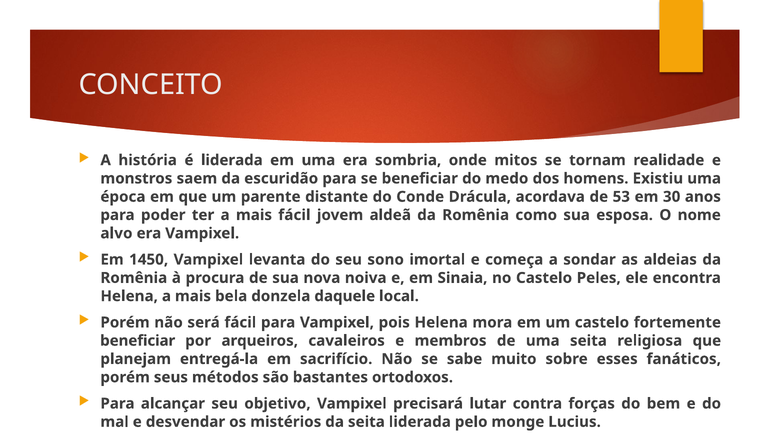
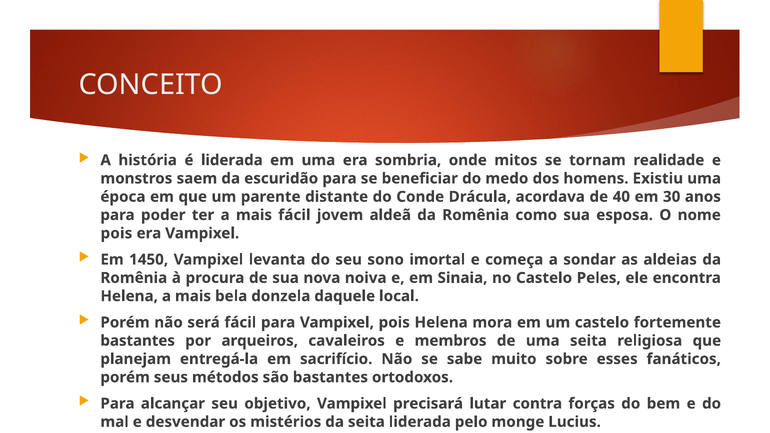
53: 53 -> 40
alvo at (116, 233): alvo -> pois
beneficiar at (138, 341): beneficiar -> bastantes
